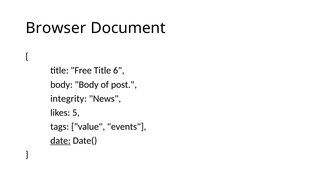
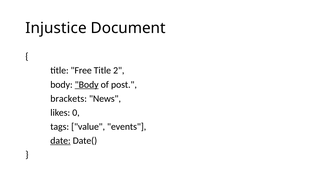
Browser: Browser -> Injustice
6: 6 -> 2
Body at (87, 84) underline: none -> present
integrity: integrity -> brackets
5: 5 -> 0
